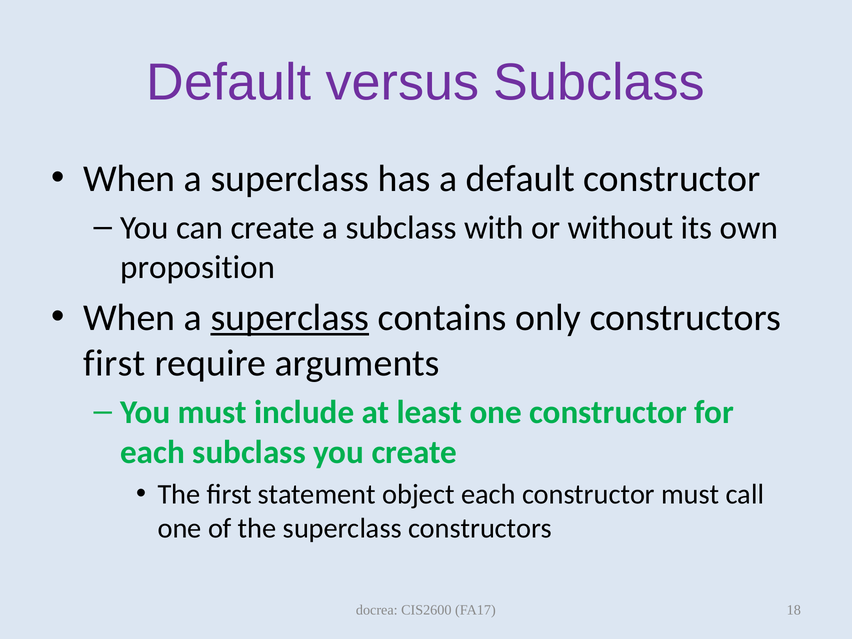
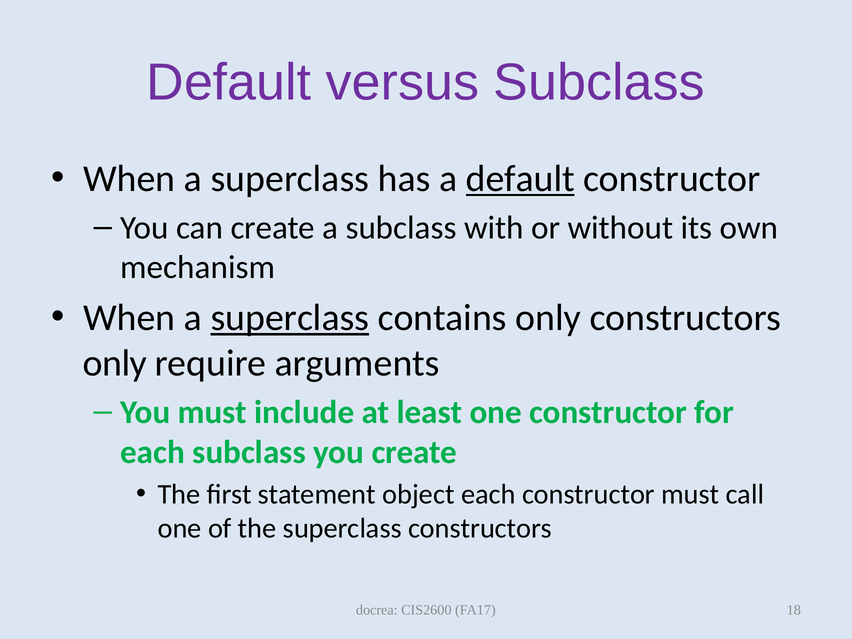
default at (520, 179) underline: none -> present
proposition: proposition -> mechanism
first at (114, 363): first -> only
